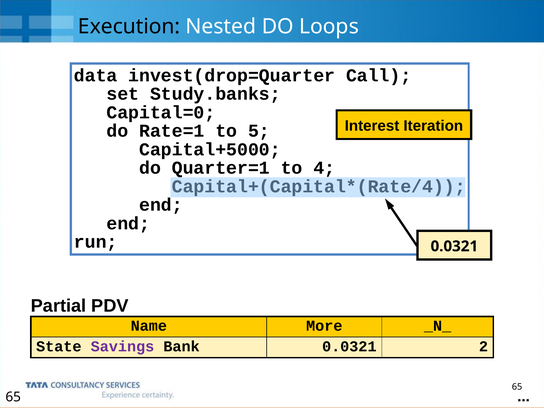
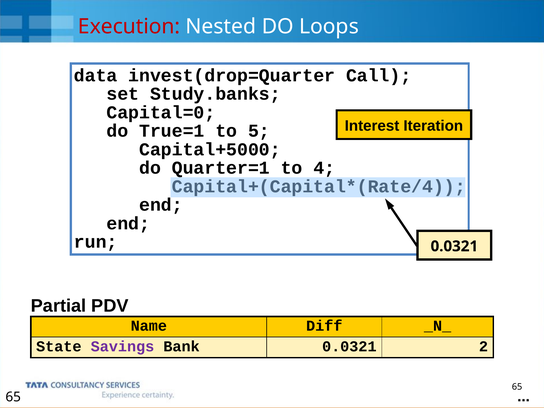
Execution colour: black -> red
Rate=1: Rate=1 -> True=1
More: More -> Diff
